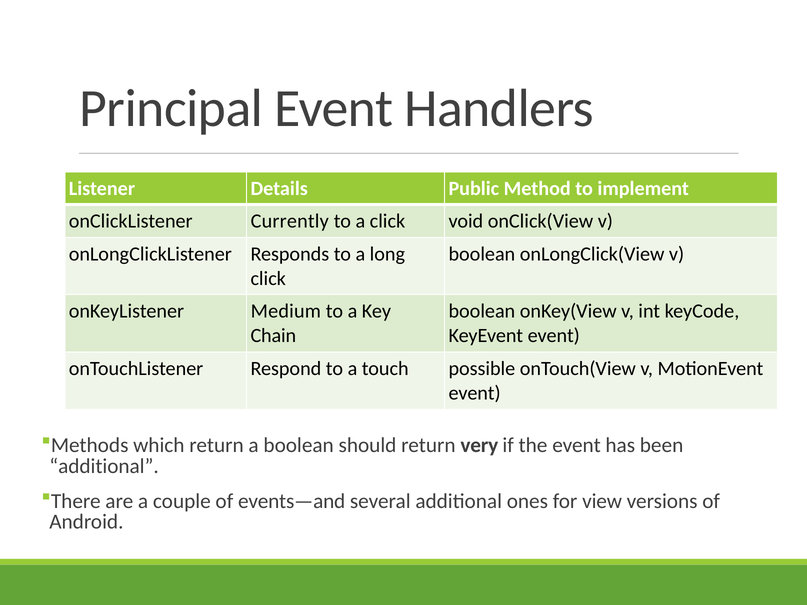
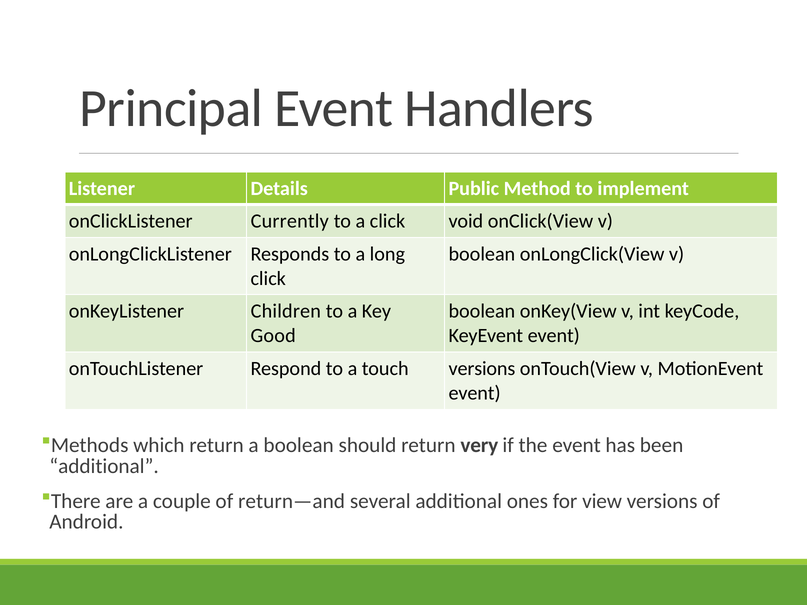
Medium: Medium -> Children
Chain: Chain -> Good
touch possible: possible -> versions
events—and: events—and -> return—and
